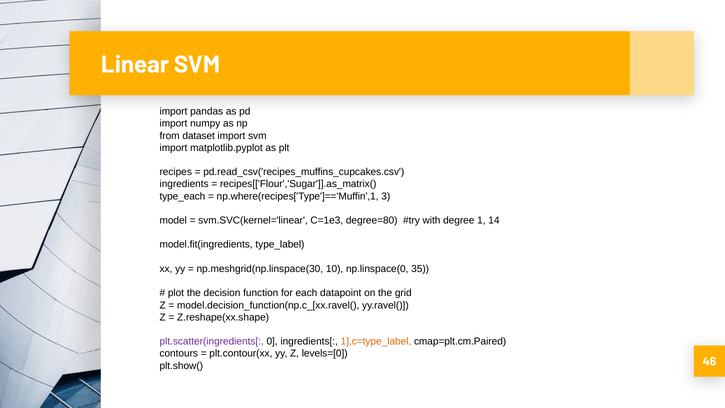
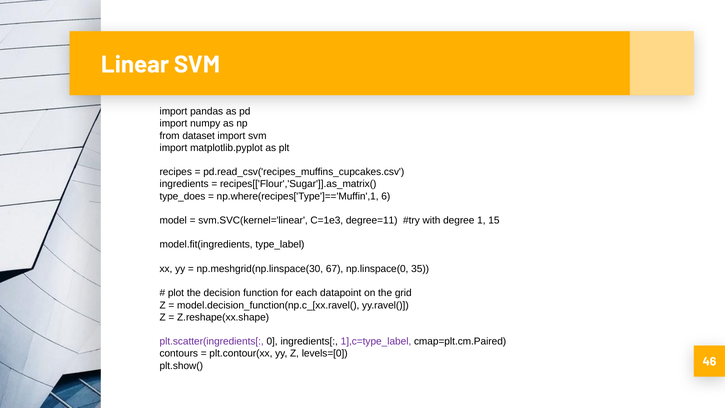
type_each: type_each -> type_does
3: 3 -> 6
degree=80: degree=80 -> degree=11
14: 14 -> 15
10: 10 -> 67
1],c=type_label colour: orange -> purple
